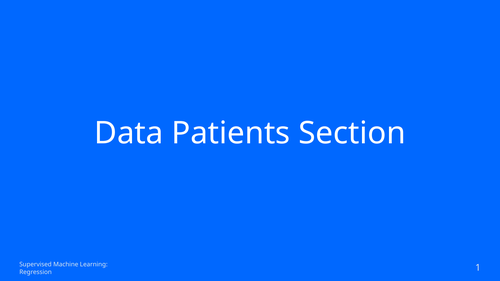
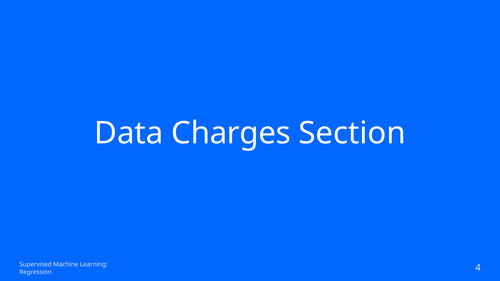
Patients: Patients -> Charges
1: 1 -> 4
